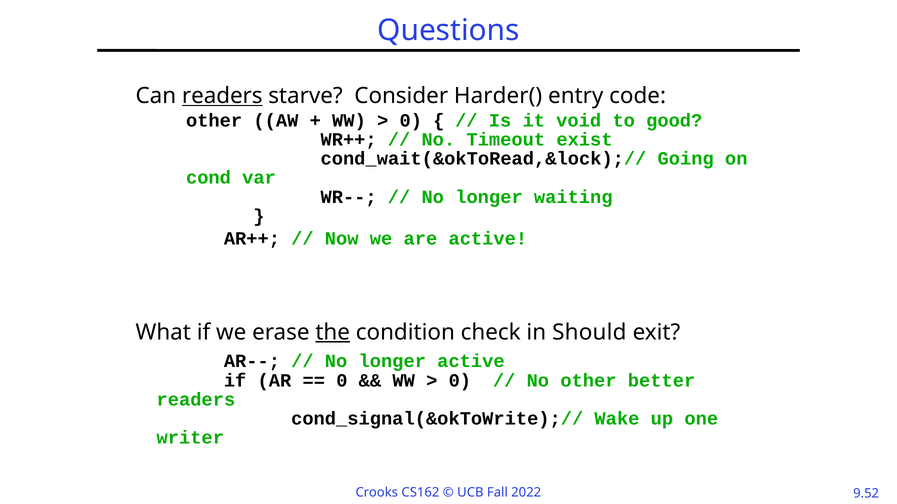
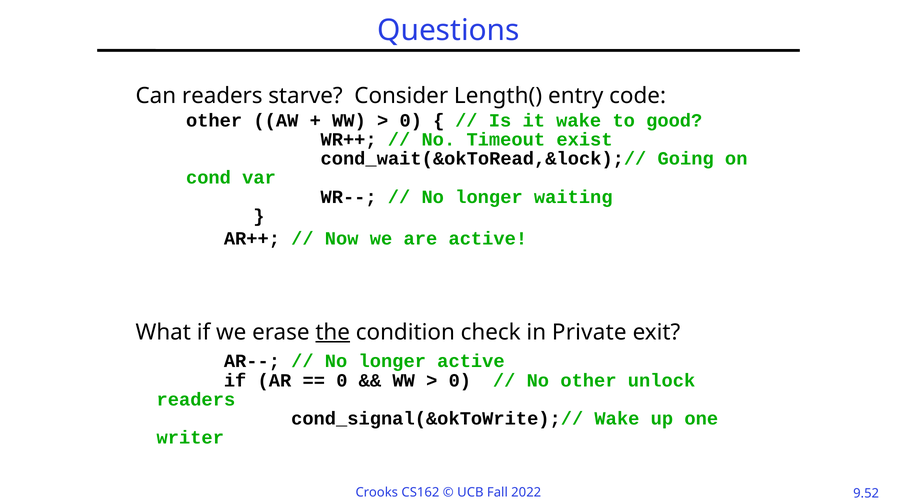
readers at (222, 96) underline: present -> none
Harder(: Harder( -> Length(
it void: void -> wake
Should: Should -> Private
better: better -> unlock
